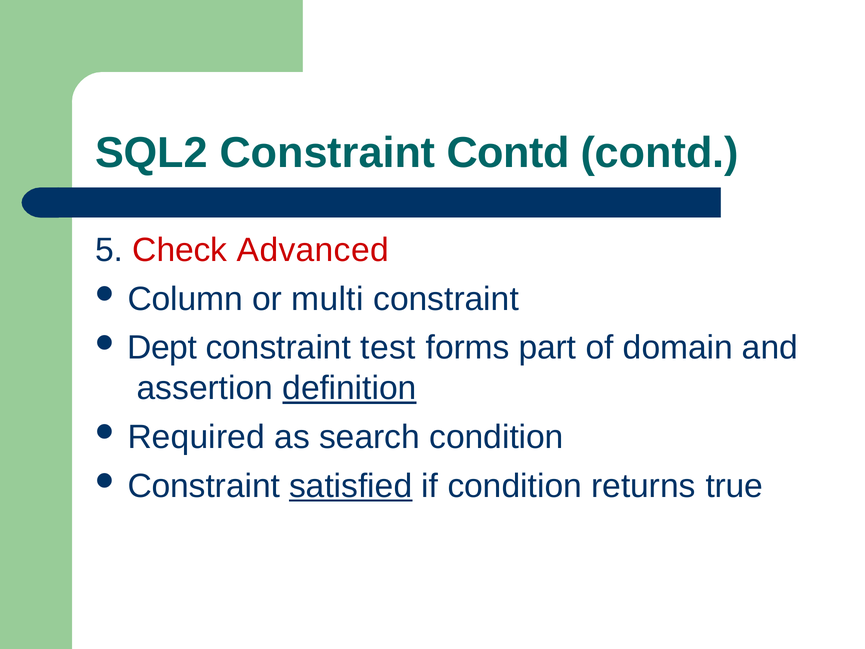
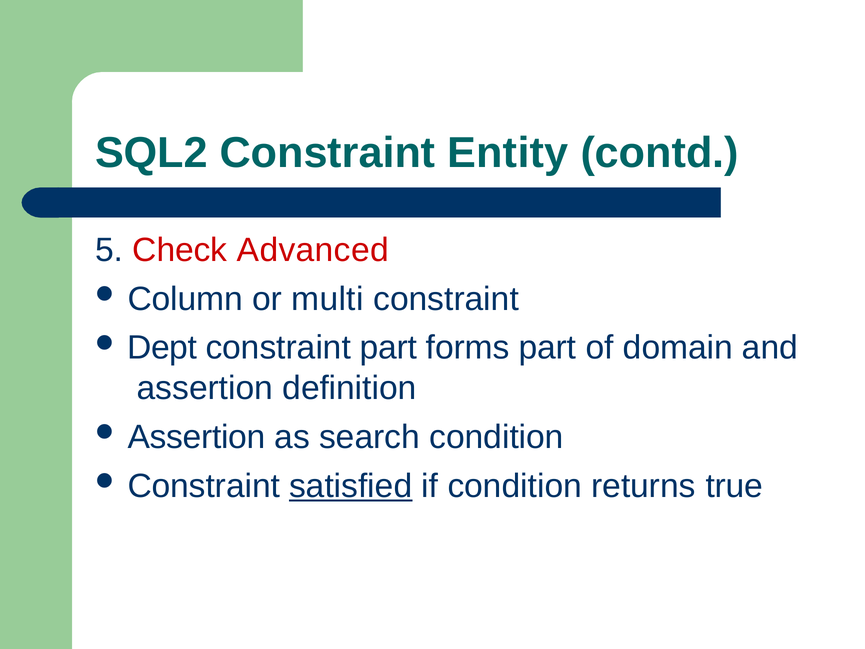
Constraint Contd: Contd -> Entity
constraint test: test -> part
definition underline: present -> none
Required at (196, 437): Required -> Assertion
